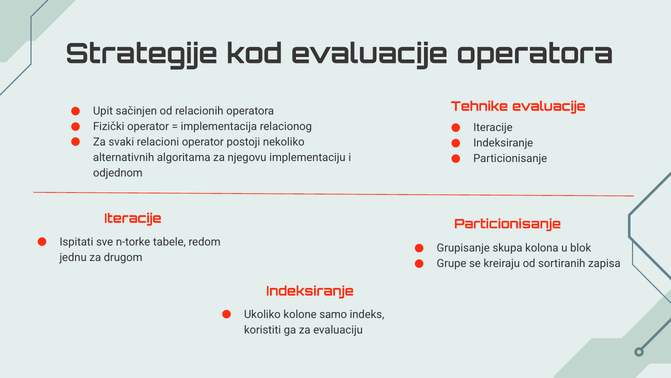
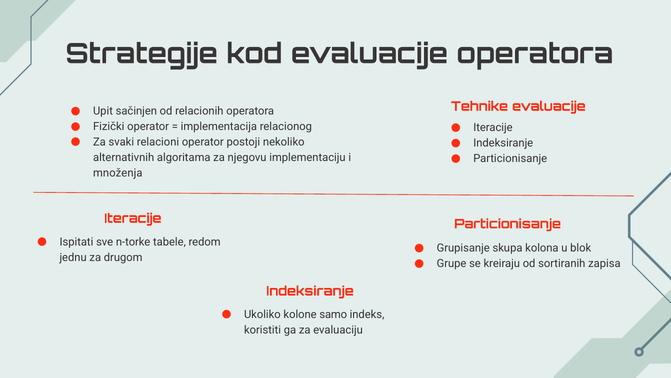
odjednom: odjednom -> množenja
